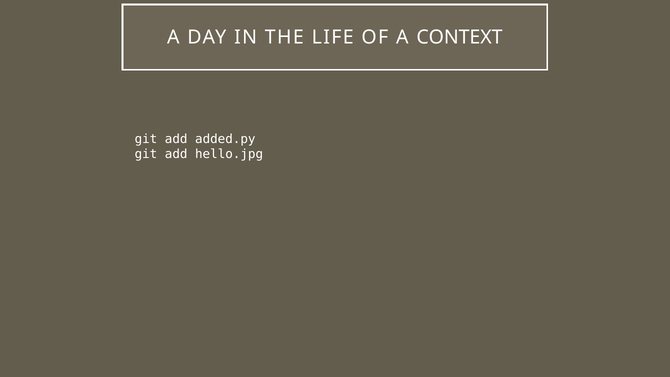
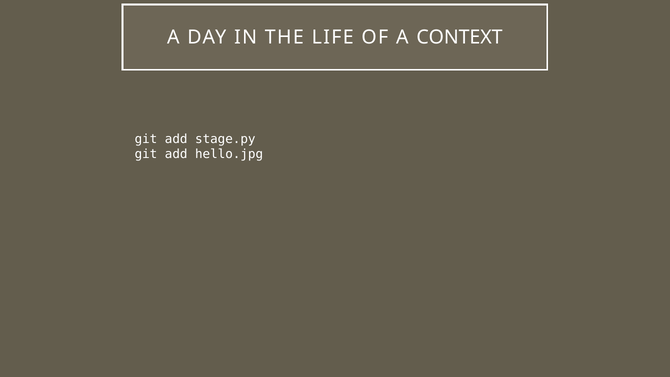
added.py: added.py -> stage.py
